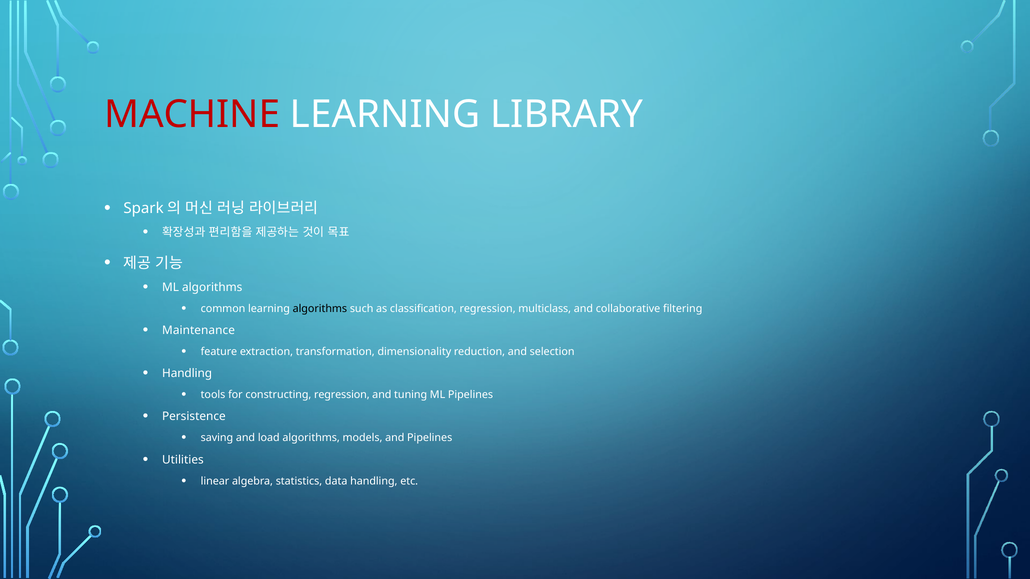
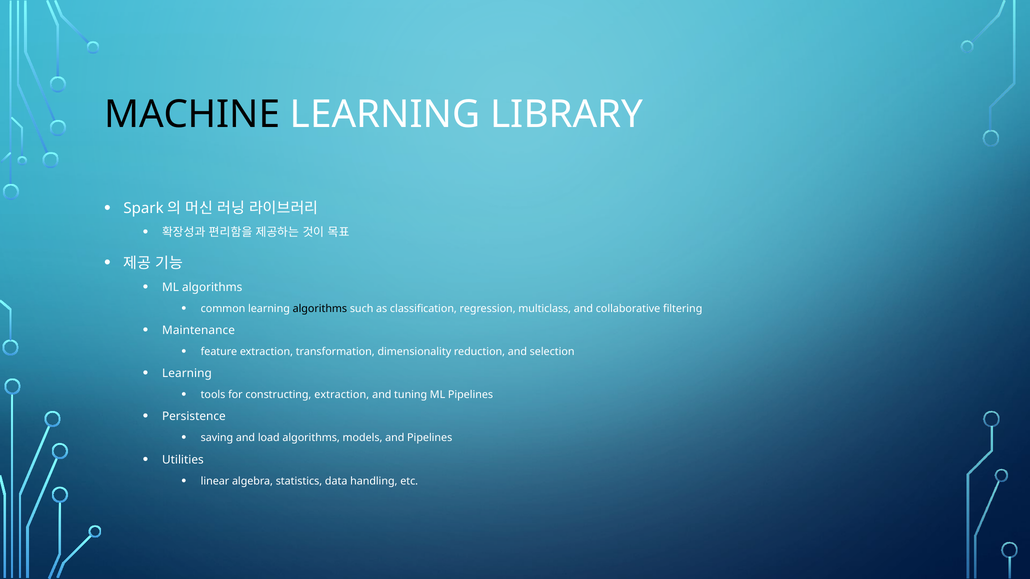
MACHINE colour: red -> black
Handling at (187, 374): Handling -> Learning
constructing regression: regression -> extraction
